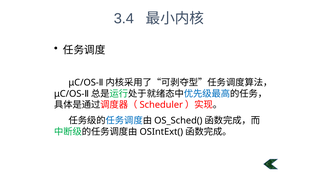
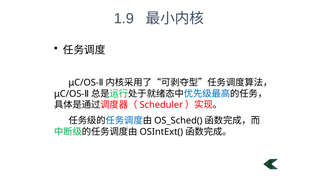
3.4: 3.4 -> 1.9
